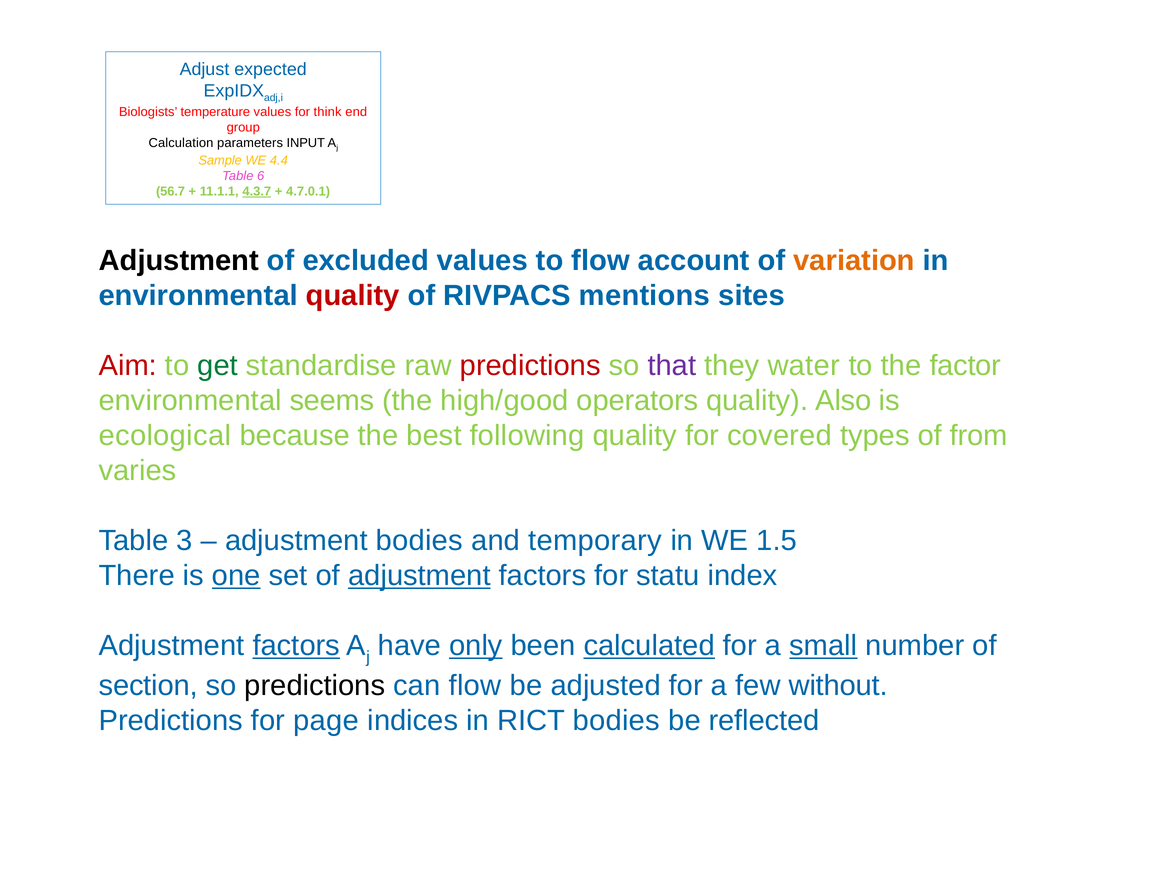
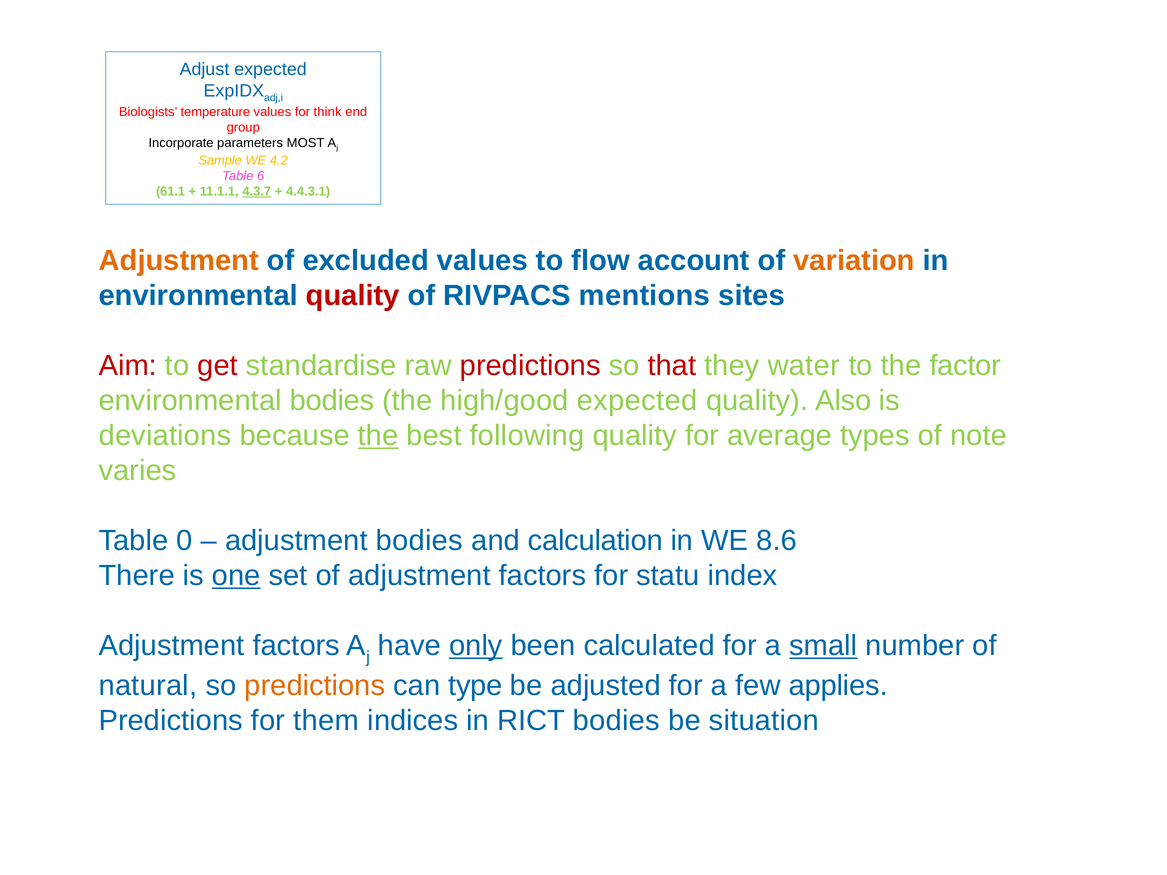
Calculation: Calculation -> Incorporate
INPUT: INPUT -> MOST
4.4: 4.4 -> 4.2
56.7: 56.7 -> 61.1
4.7.0.1: 4.7.0.1 -> 4.4.3.1
Adjustment at (179, 261) colour: black -> orange
get colour: green -> red
that colour: purple -> red
environmental seems: seems -> bodies
high/good operators: operators -> expected
ecological: ecological -> deviations
the at (378, 436) underline: none -> present
covered: covered -> average
from: from -> note
3: 3 -> 0
temporary: temporary -> calculation
1.5: 1.5 -> 8.6
adjustment at (419, 576) underline: present -> none
factors at (296, 646) underline: present -> none
calculated underline: present -> none
section: section -> natural
predictions at (315, 686) colour: black -> orange
can flow: flow -> type
without: without -> applies
page: page -> them
reflected: reflected -> situation
